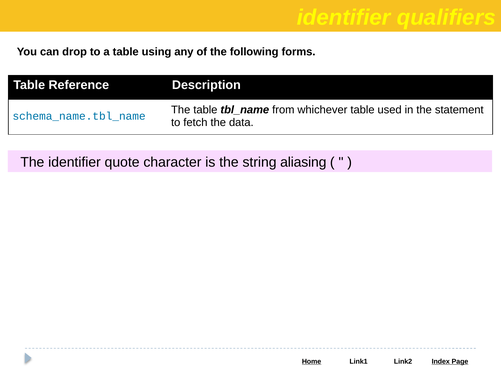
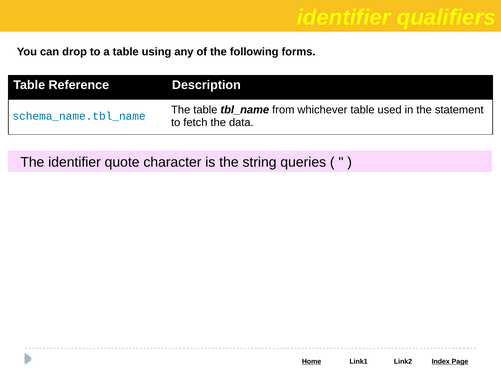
aliasing: aliasing -> queries
